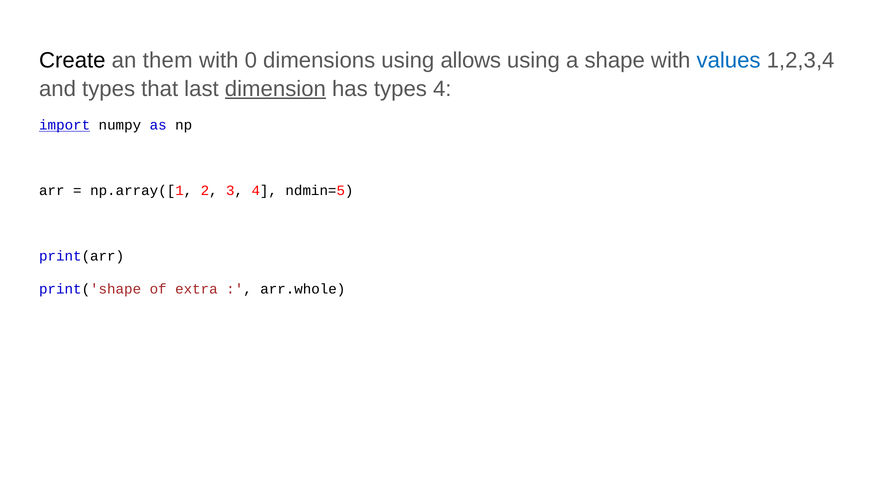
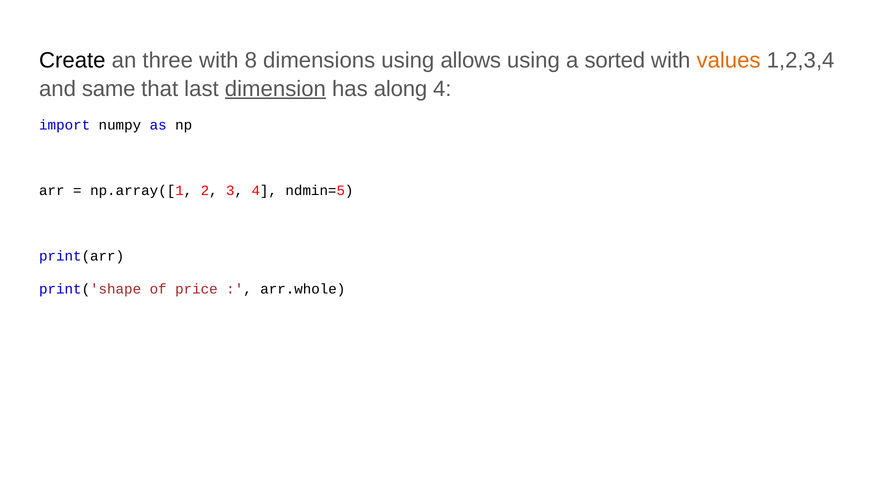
them: them -> three
0: 0 -> 8
shape: shape -> sorted
values colour: blue -> orange
and types: types -> same
has types: types -> along
import underline: present -> none
extra: extra -> price
